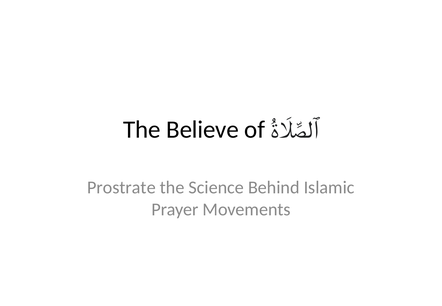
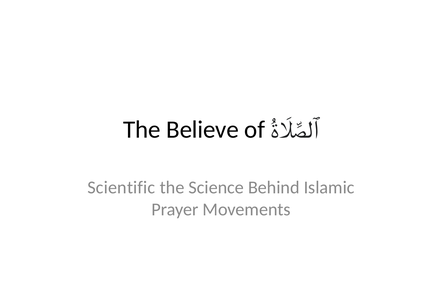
Prostrate: Prostrate -> Scientific
